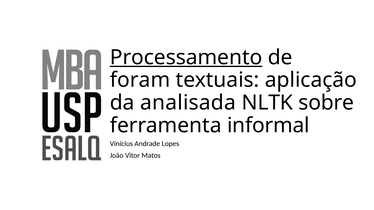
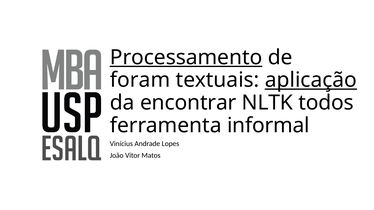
aplicação underline: none -> present
analisada: analisada -> encontrar
sobre: sobre -> todos
